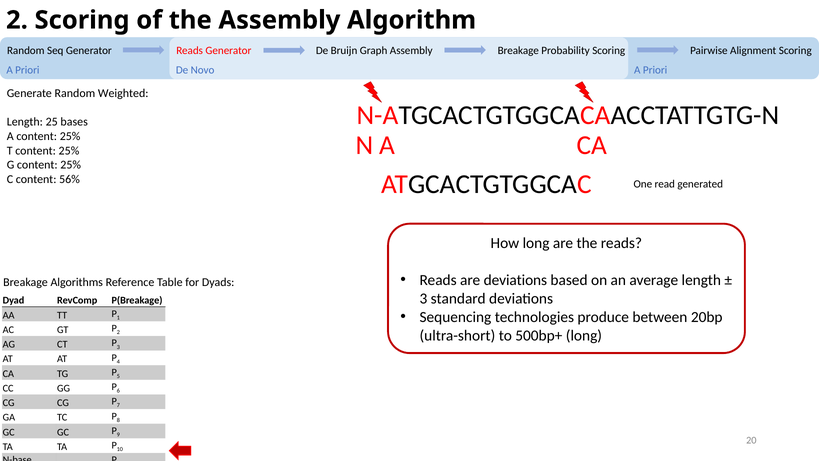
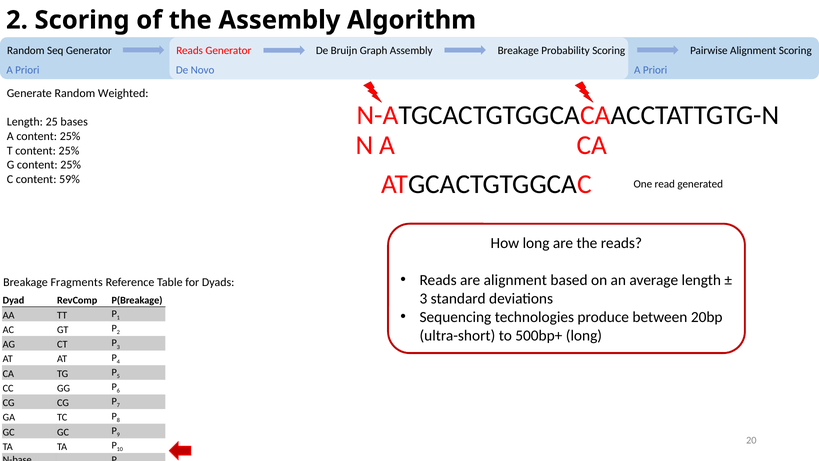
56%: 56% -> 59%
are deviations: deviations -> alignment
Algorithms: Algorithms -> Fragments
